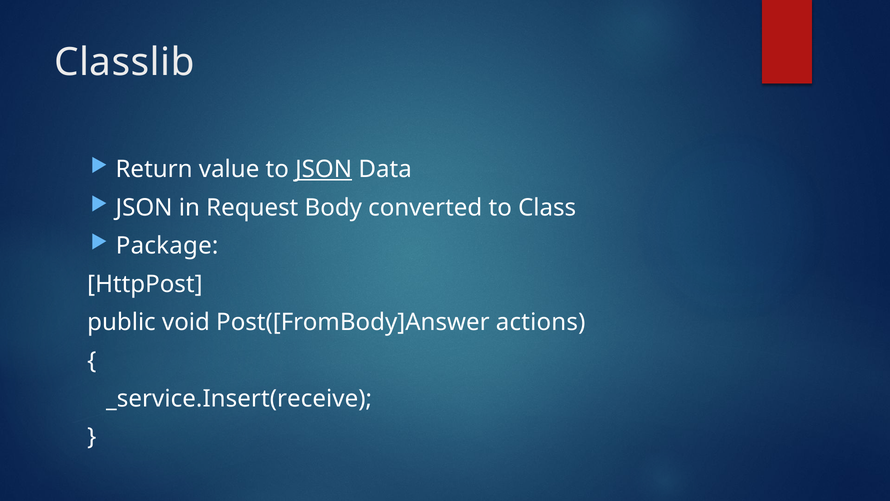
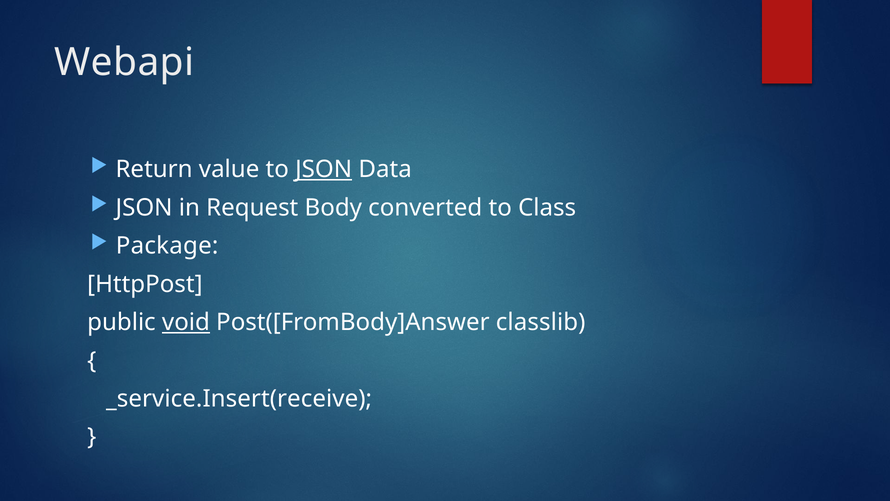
Classlib: Classlib -> Webapi
void underline: none -> present
actions: actions -> classlib
